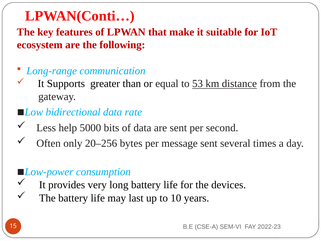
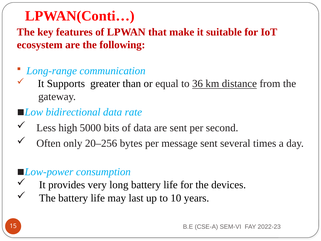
53: 53 -> 36
help: help -> high
